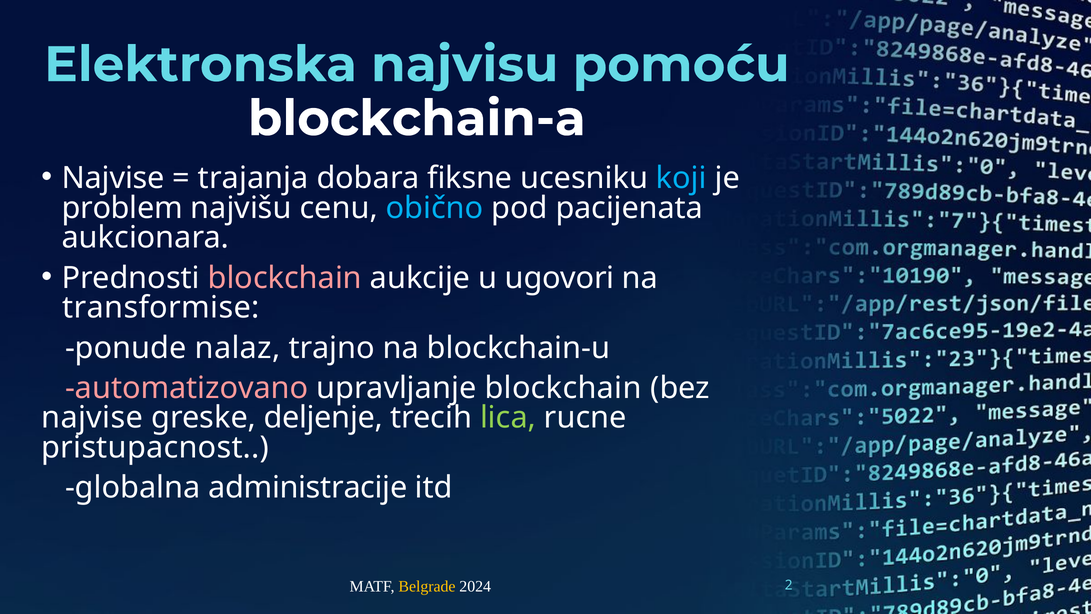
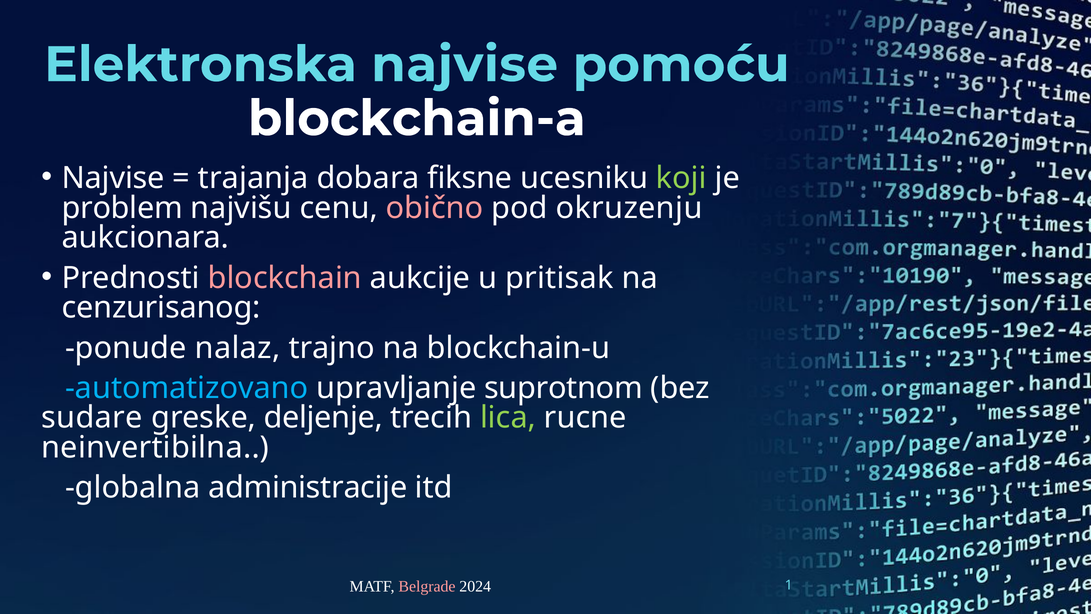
Elektronska najvisu: najvisu -> najvise
koji colour: light blue -> light green
obično colour: light blue -> pink
pacijenata: pacijenata -> okruzenju
ugovori: ugovori -> pritisak
transformise: transformise -> cenzurisanog
automatizovano colour: pink -> light blue
upravljanje blockchain: blockchain -> suprotnom
najvise at (92, 418): najvise -> sudare
pristupacnost: pristupacnost -> neinvertibilna
Belgrade colour: yellow -> pink
2: 2 -> 1
